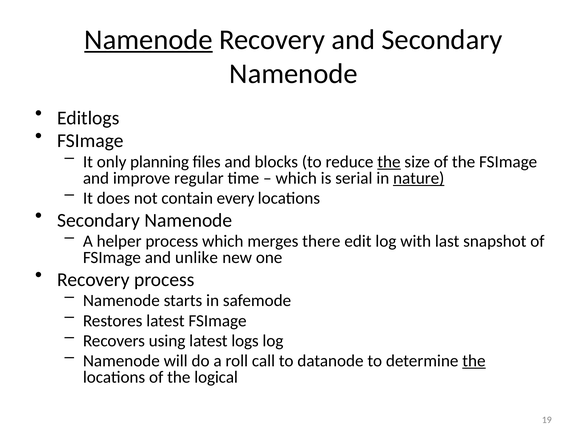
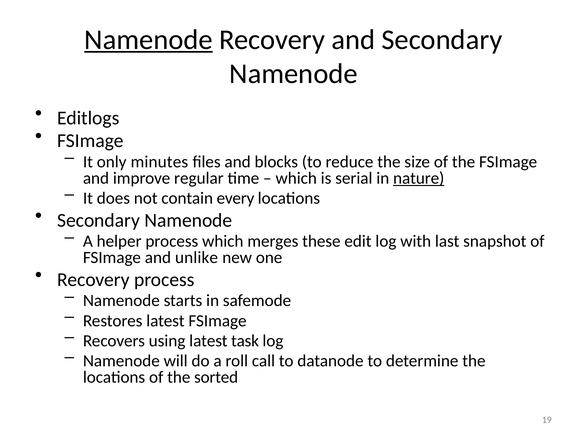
planning: planning -> minutes
the at (389, 162) underline: present -> none
there: there -> these
logs: logs -> task
the at (474, 361) underline: present -> none
logical: logical -> sorted
